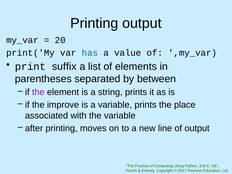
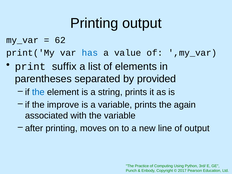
20: 20 -> 62
between: between -> provided
the at (38, 92) colour: purple -> blue
place: place -> again
